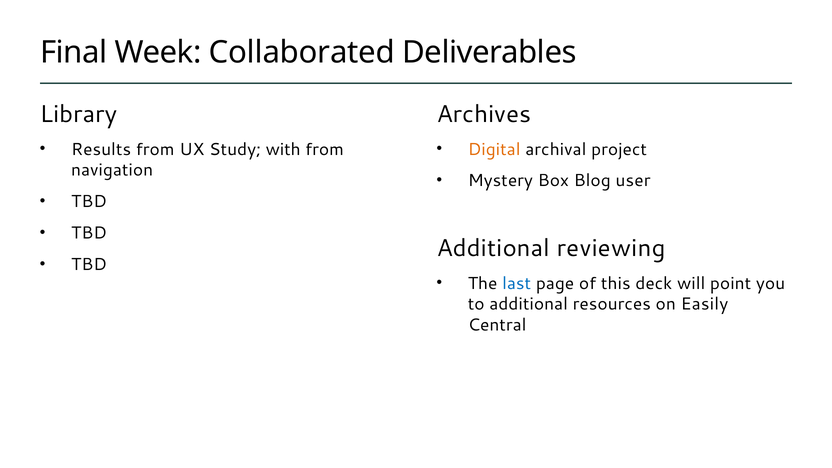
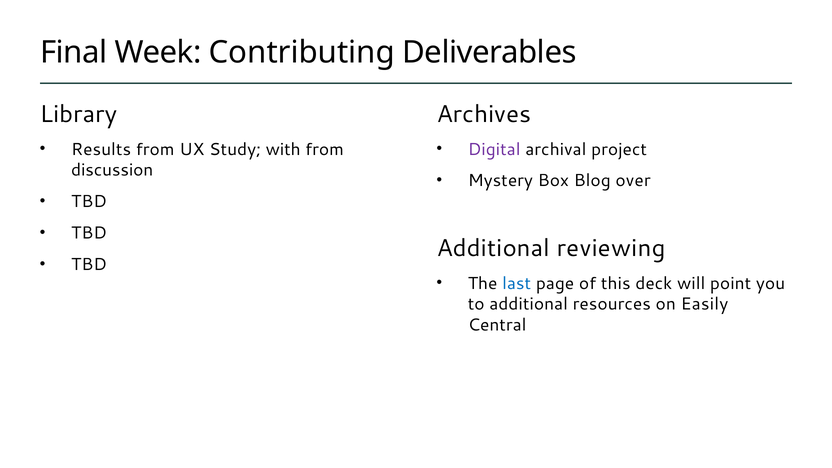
Collaborated: Collaborated -> Contributing
Digital colour: orange -> purple
navigation: navigation -> discussion
user: user -> over
